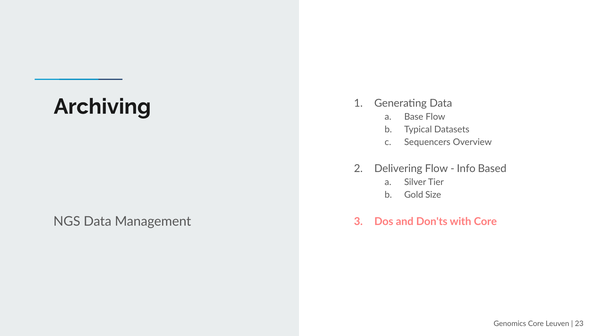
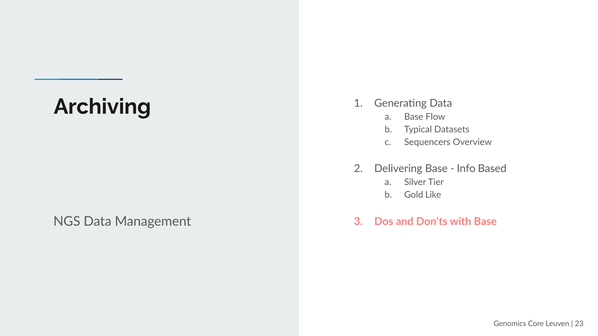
Delivering Flow: Flow -> Base
Size: Size -> Like
with Core: Core -> Base
